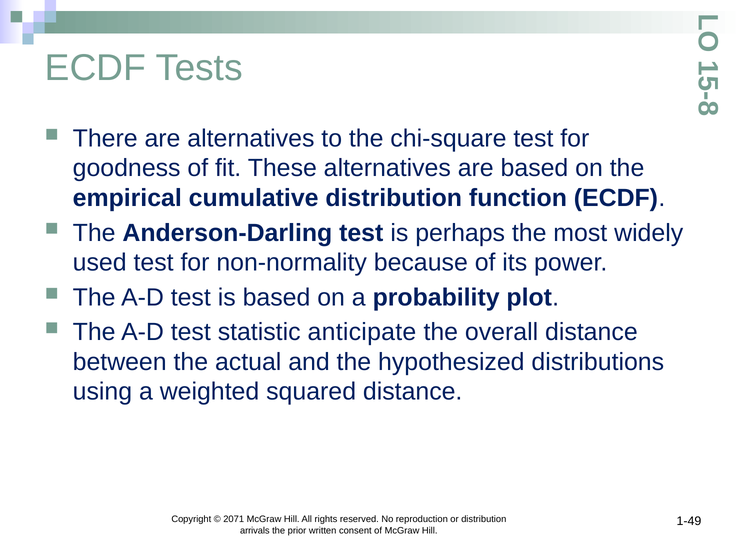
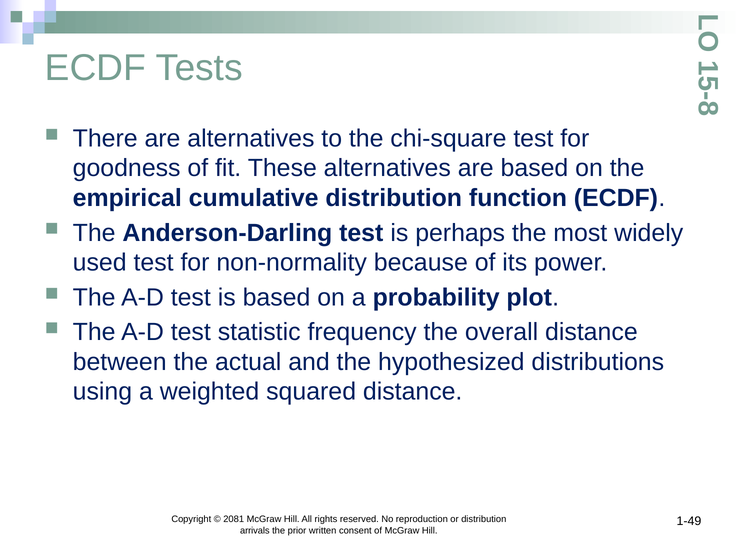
anticipate: anticipate -> frequency
2071: 2071 -> 2081
